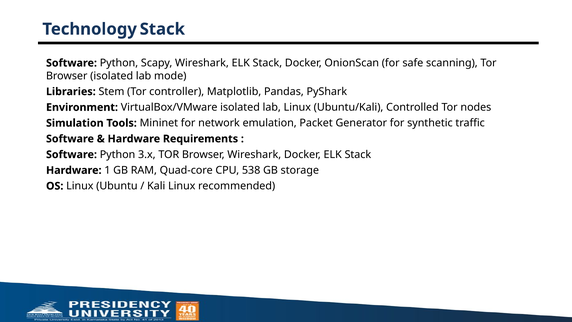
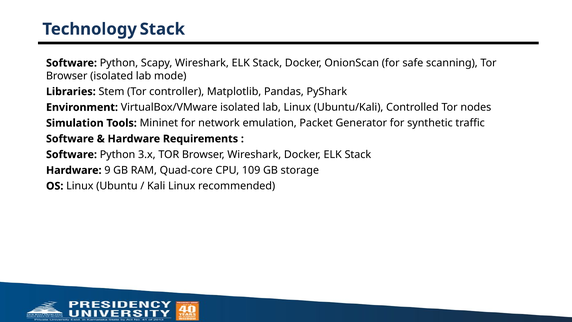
1: 1 -> 9
538: 538 -> 109
